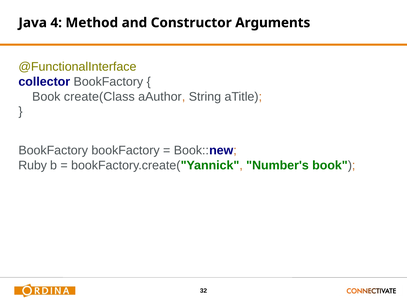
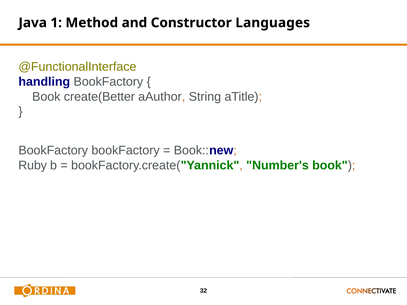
4: 4 -> 1
Arguments: Arguments -> Languages
collector: collector -> handling
create(Class: create(Class -> create(Better
